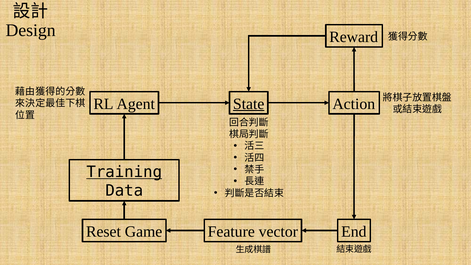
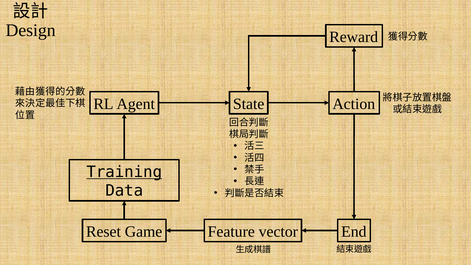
State underline: present -> none
